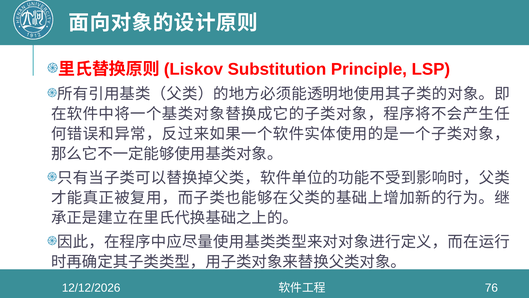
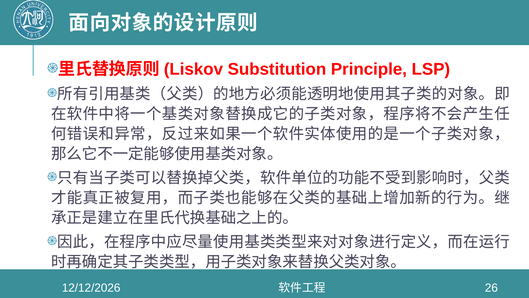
76: 76 -> 26
